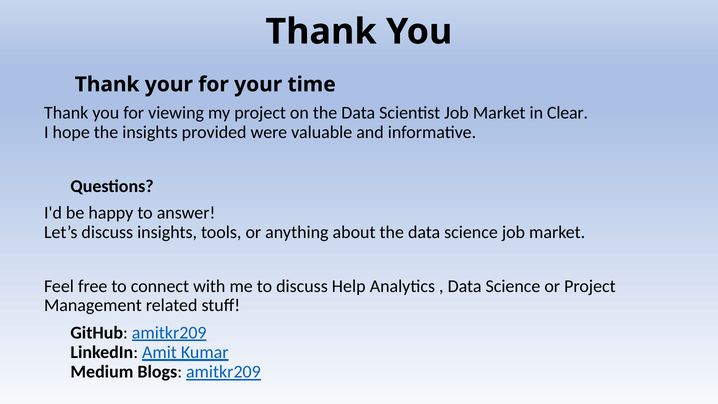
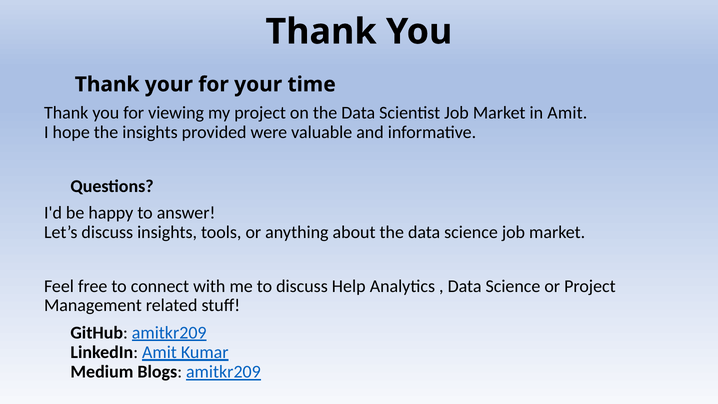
in Clear: Clear -> Amit
